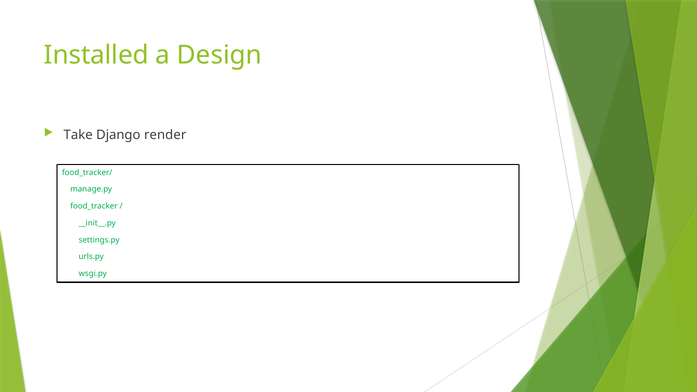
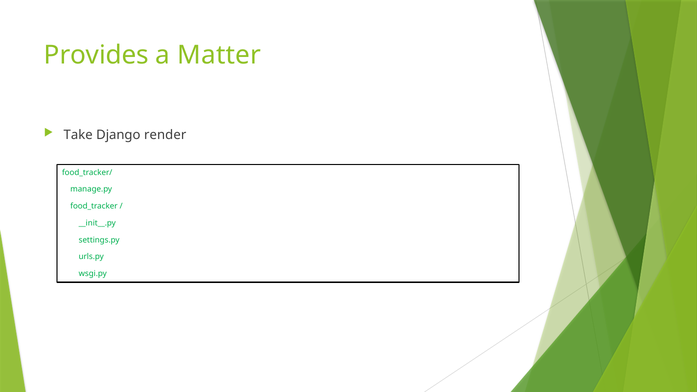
Installed: Installed -> Provides
Design: Design -> Matter
